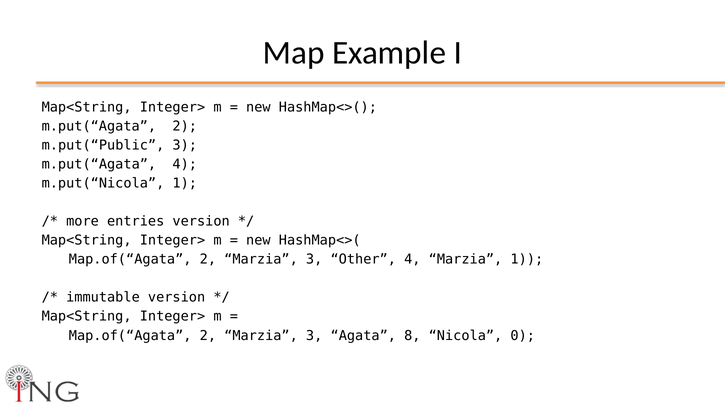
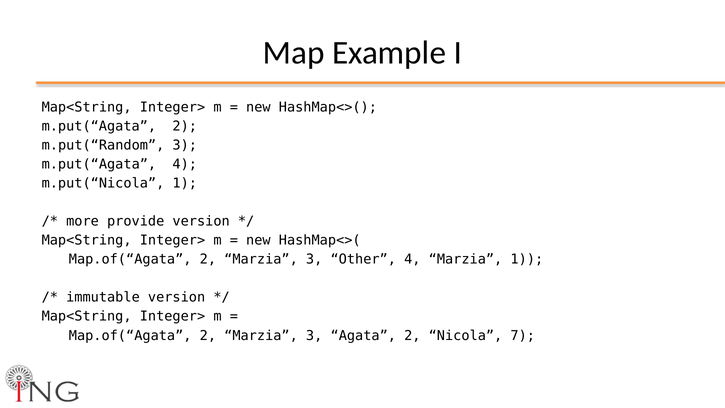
m.put(“Public: m.put(“Public -> m.put(“Random
entries: entries -> provide
Agata 8: 8 -> 2
0: 0 -> 7
